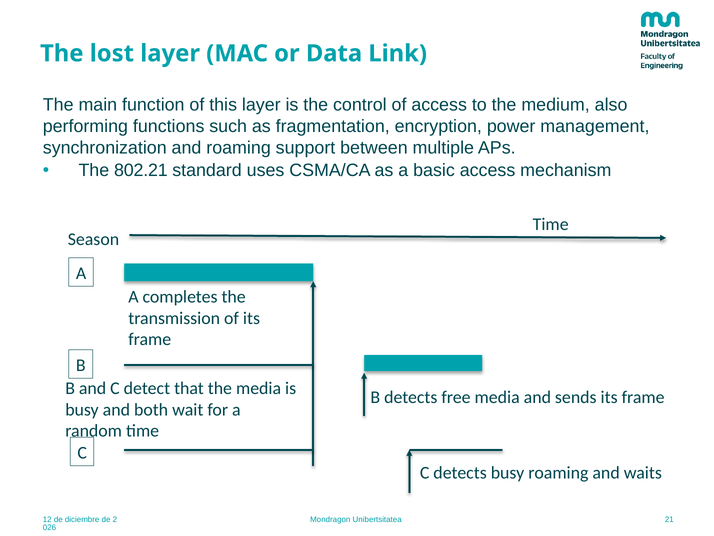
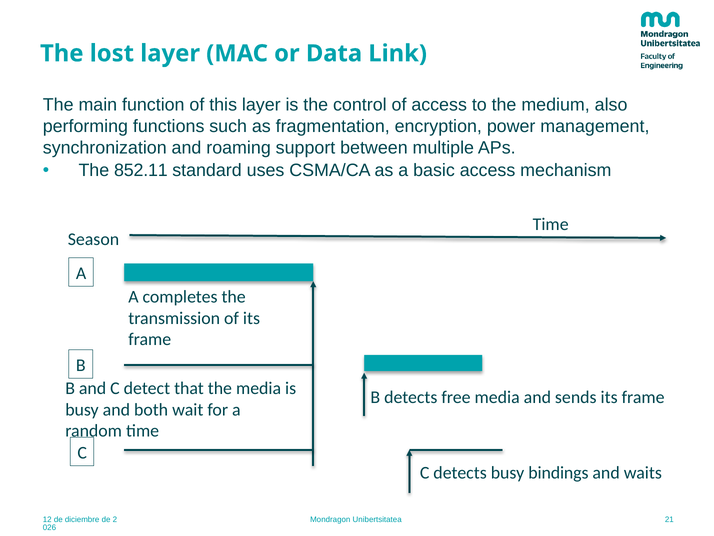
802.21: 802.21 -> 852.11
busy roaming: roaming -> bindings
